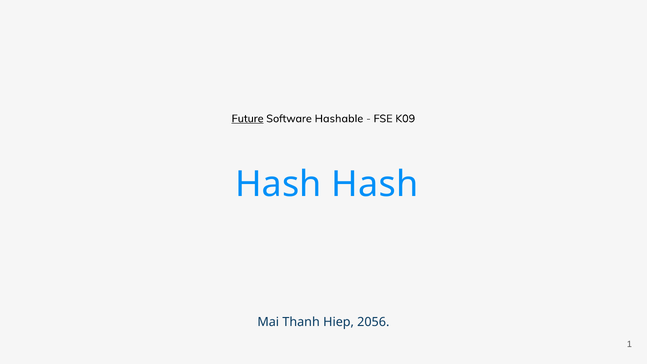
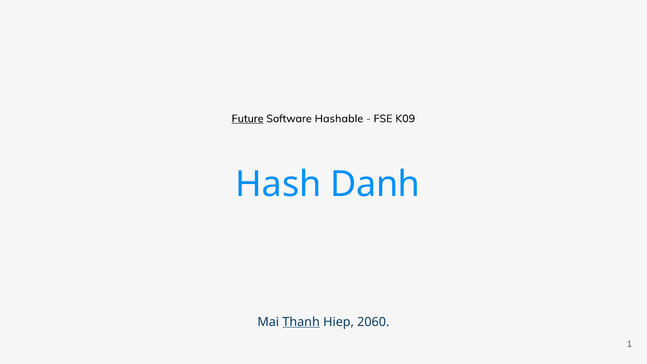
Hash Hash: Hash -> Danh
Thanh underline: none -> present
2056: 2056 -> 2060
